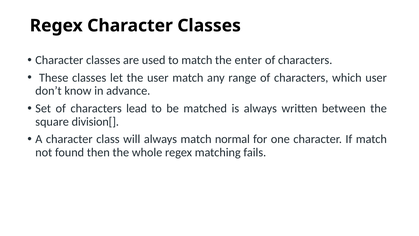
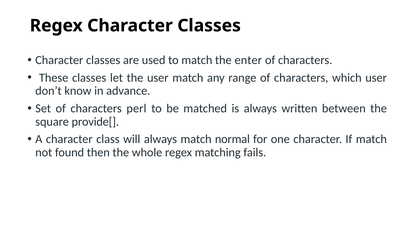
lead: lead -> perl
division[: division[ -> provide[
